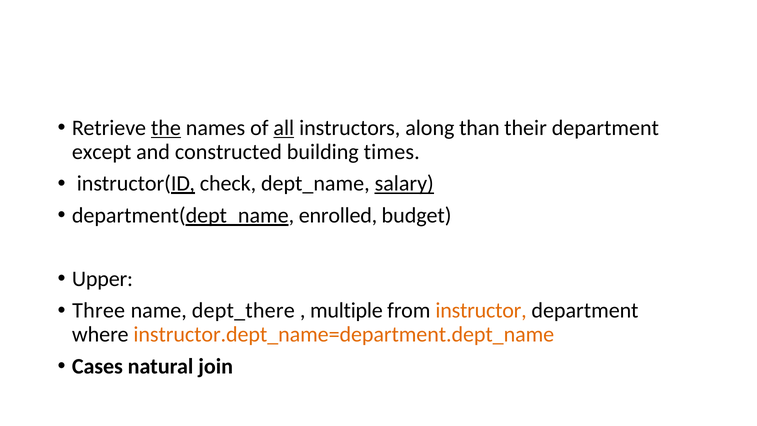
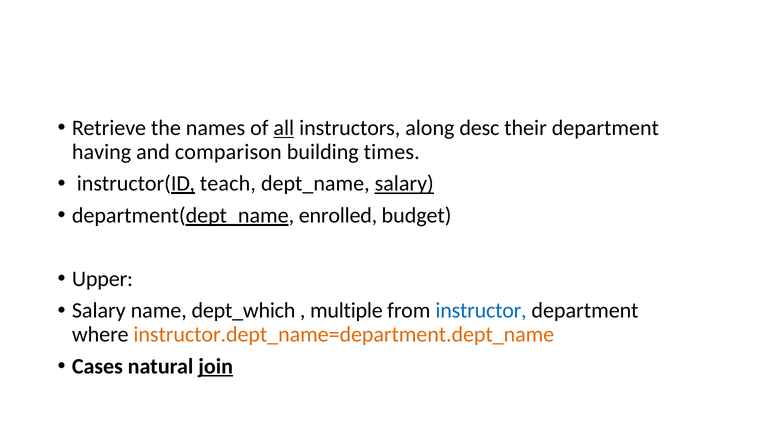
the underline: present -> none
than: than -> desc
except: except -> having
constructed: constructed -> comparison
check: check -> teach
Three at (99, 311): Three -> Salary
dept_there: dept_there -> dept_which
instructor colour: orange -> blue
join underline: none -> present
